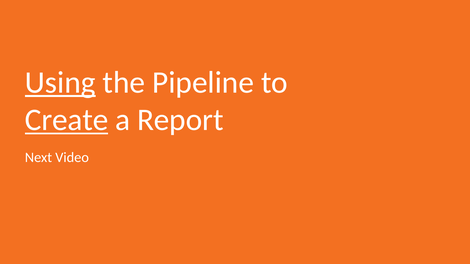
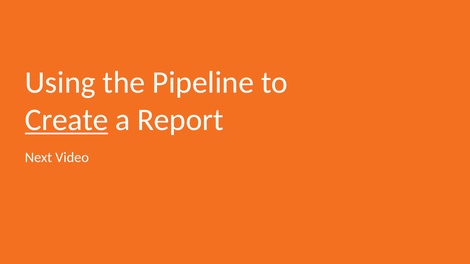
Using underline: present -> none
